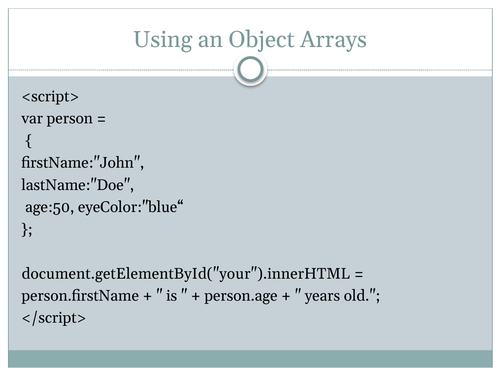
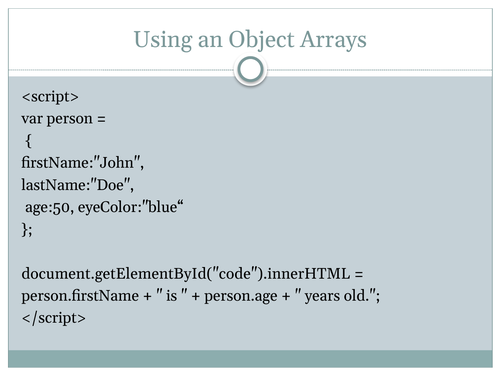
document.getElementById("your").innerHTML: document.getElementById("your").innerHTML -> document.getElementById("code").innerHTML
